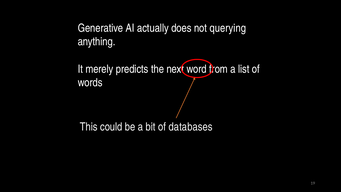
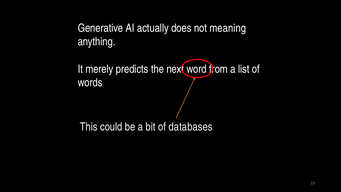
querying: querying -> meaning
